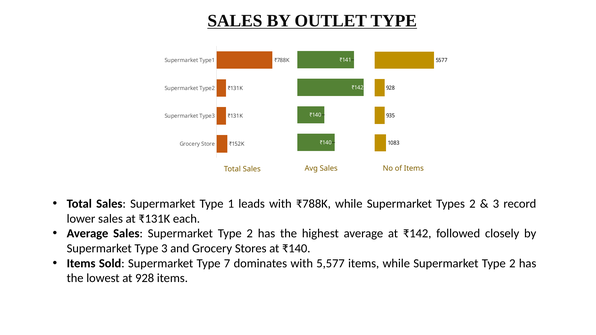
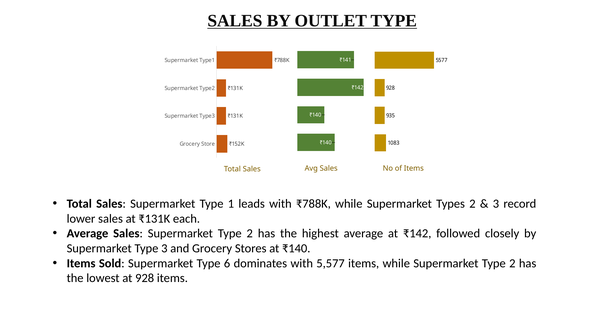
7: 7 -> 6
